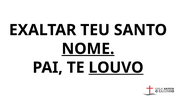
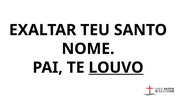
NOME underline: present -> none
